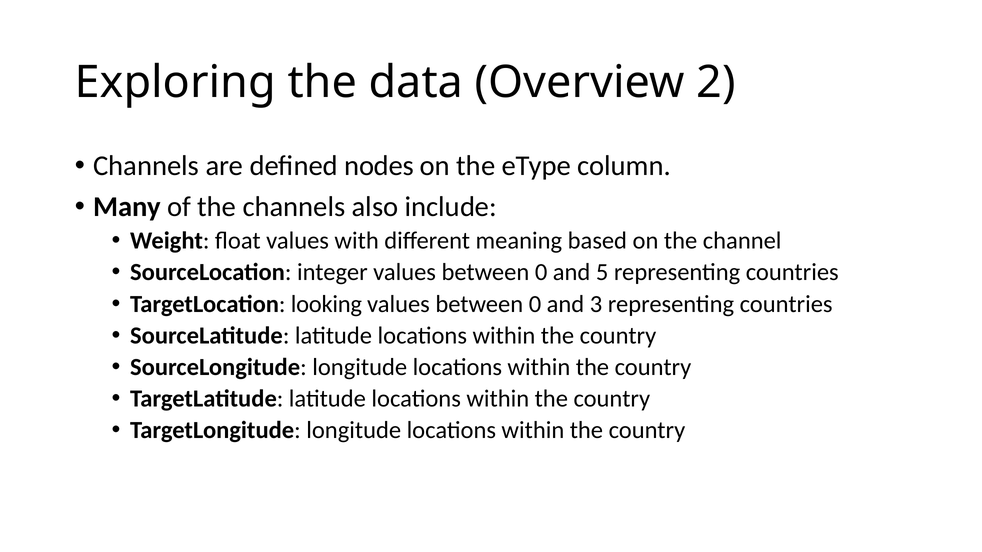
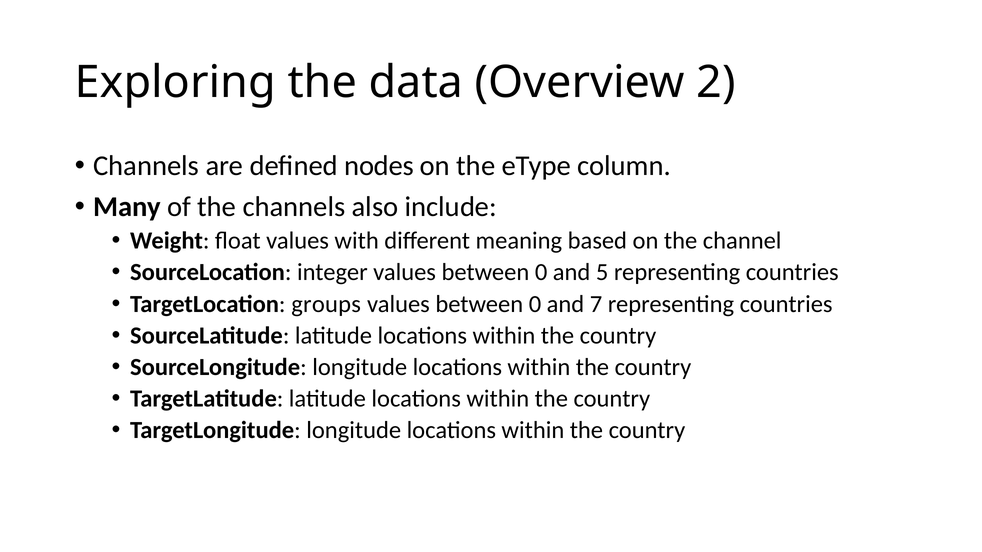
looking: looking -> groups
3: 3 -> 7
